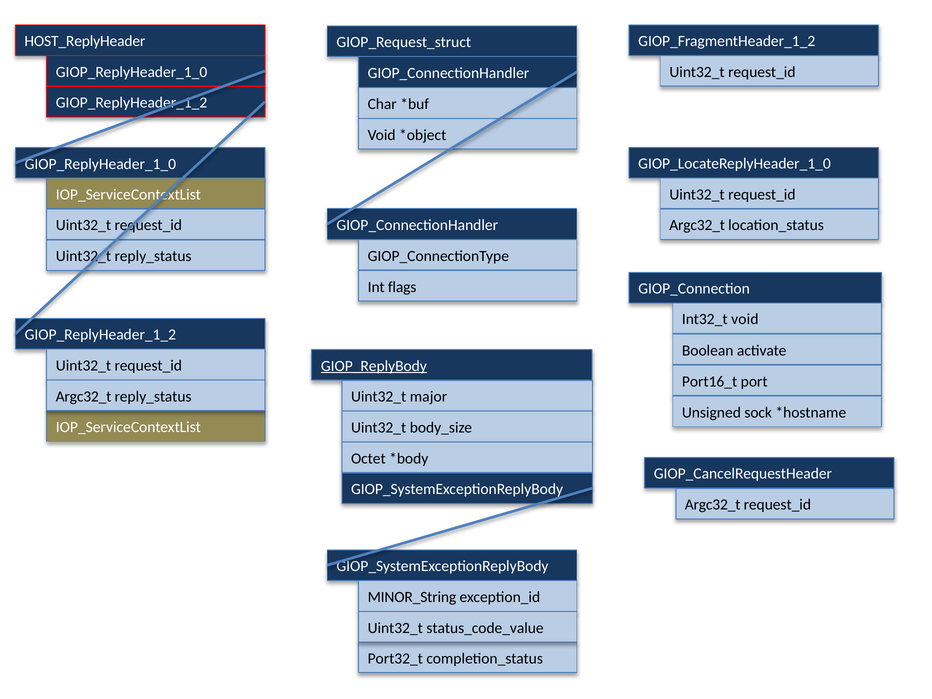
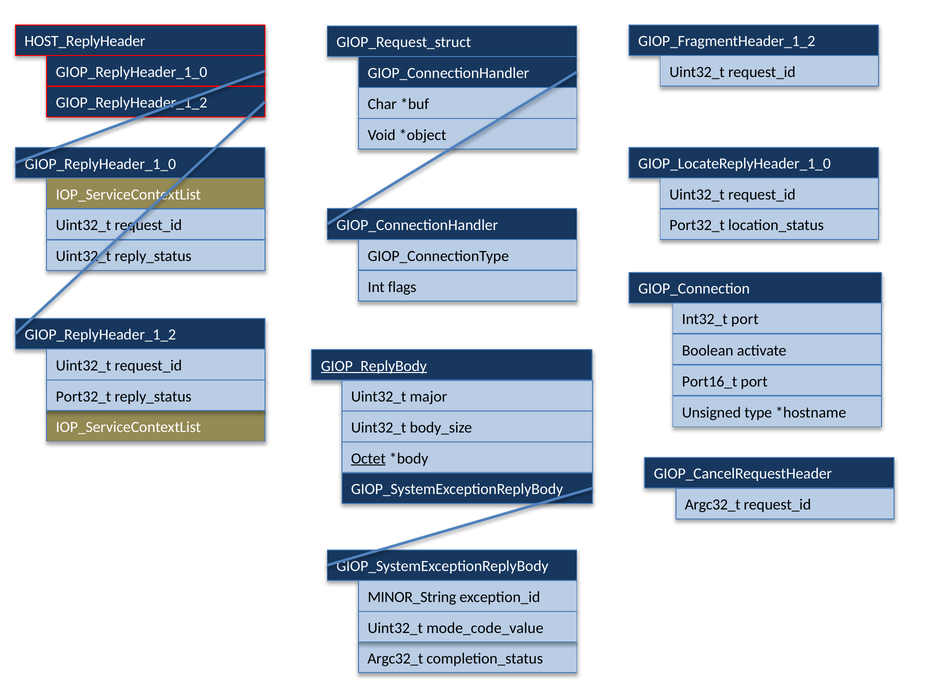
Argc32_t at (697, 225): Argc32_t -> Port32_t
Int32_t void: void -> port
Argc32_t at (84, 396): Argc32_t -> Port32_t
sock: sock -> type
Octet underline: none -> present
status_code_value: status_code_value -> mode_code_value
Port32_t at (395, 659): Port32_t -> Argc32_t
